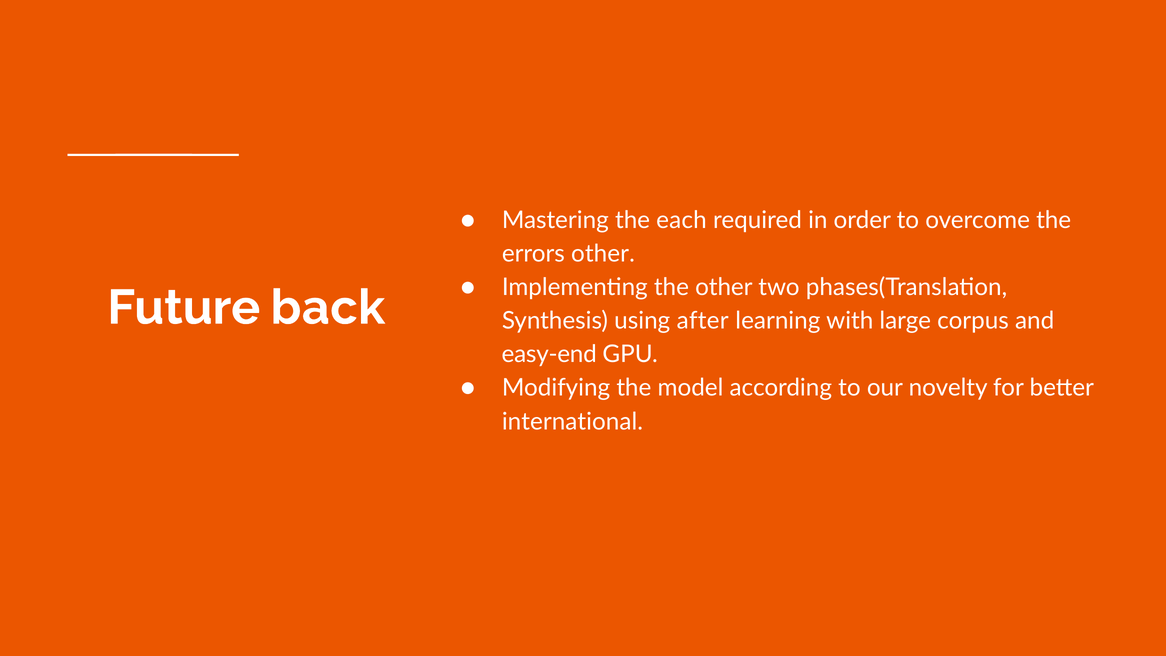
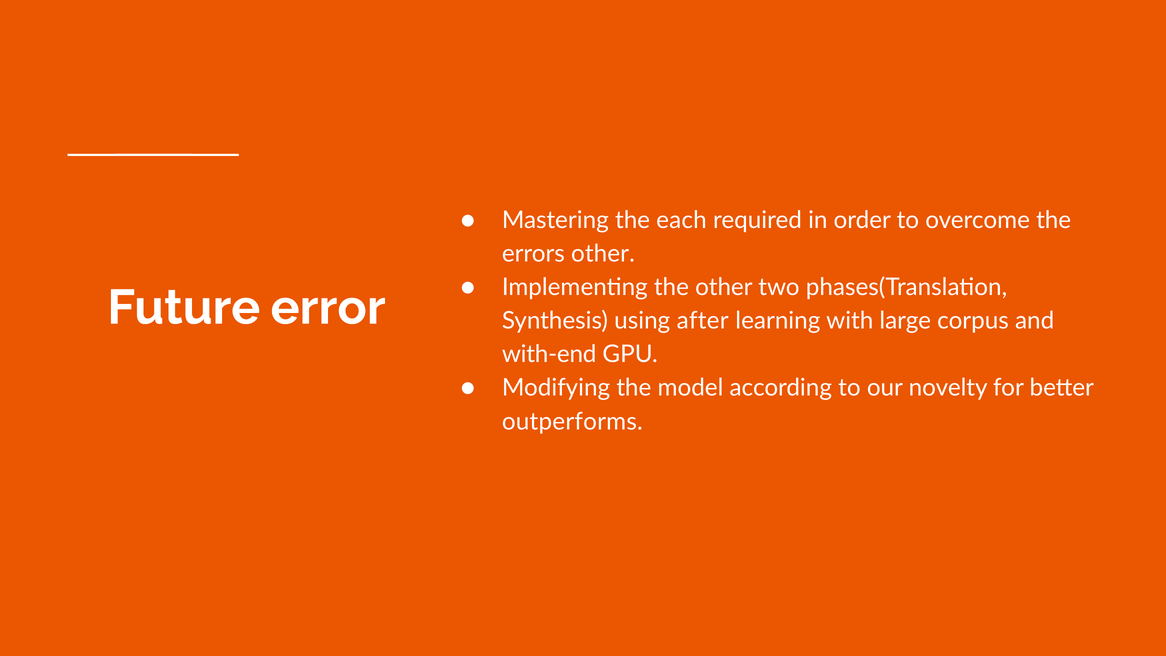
back: back -> error
easy-end: easy-end -> with-end
international: international -> outperforms
